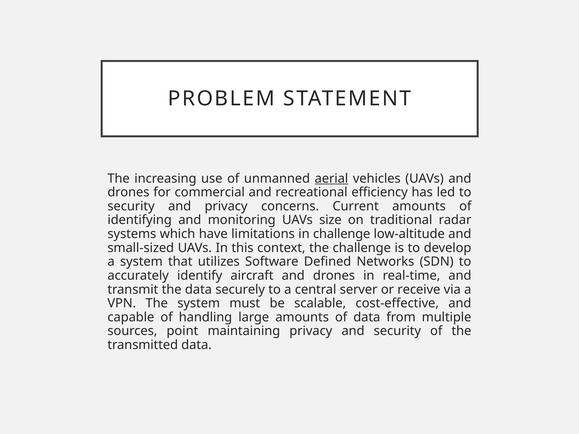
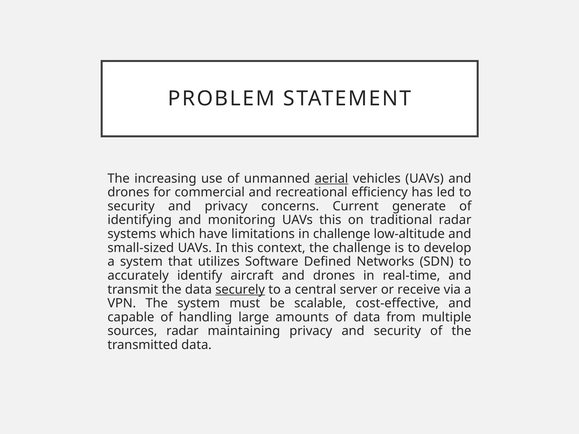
Current amounts: amounts -> generate
UAVs size: size -> this
securely underline: none -> present
sources point: point -> radar
